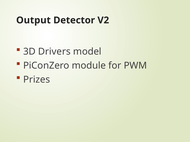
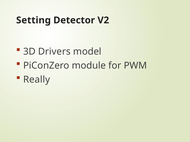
Output: Output -> Setting
Prizes: Prizes -> Really
